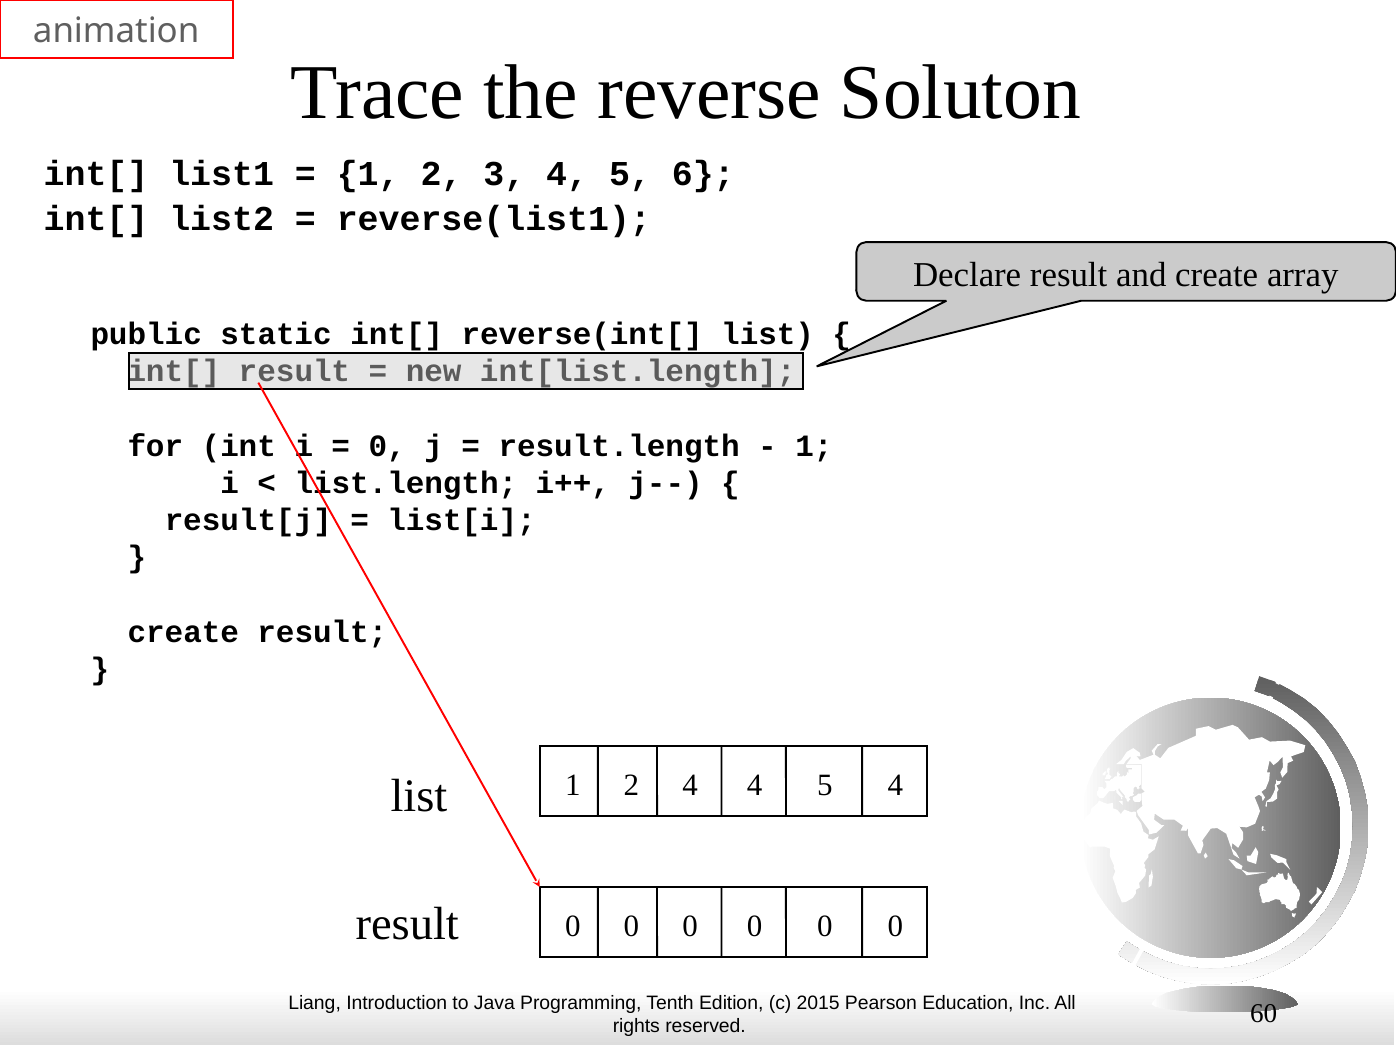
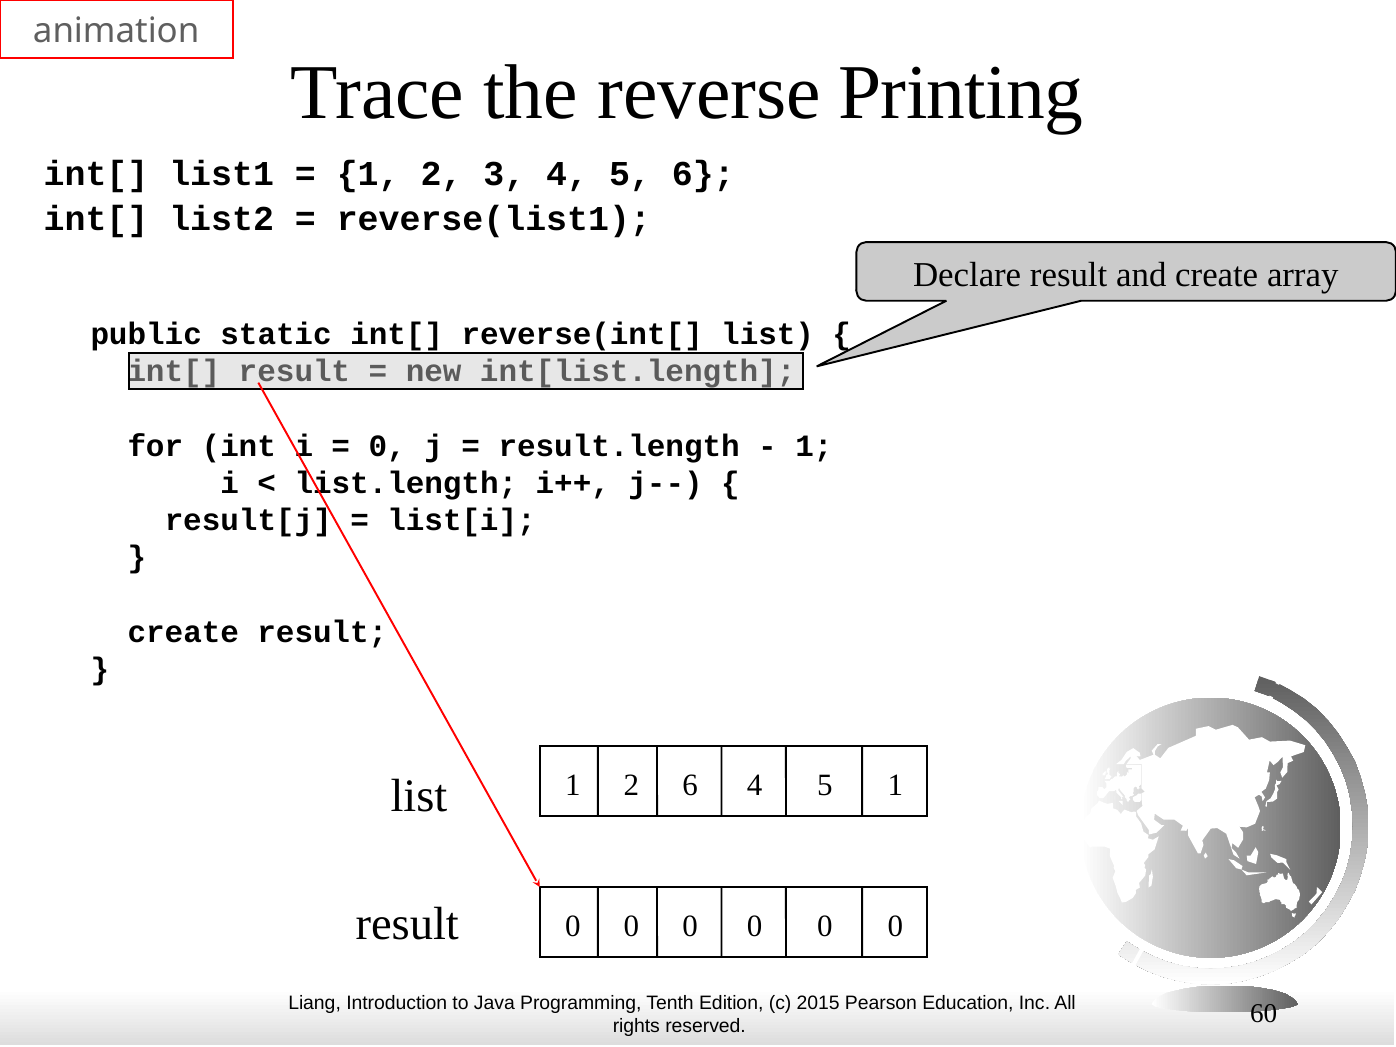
Soluton: Soluton -> Printing
2 4: 4 -> 6
5 4: 4 -> 1
